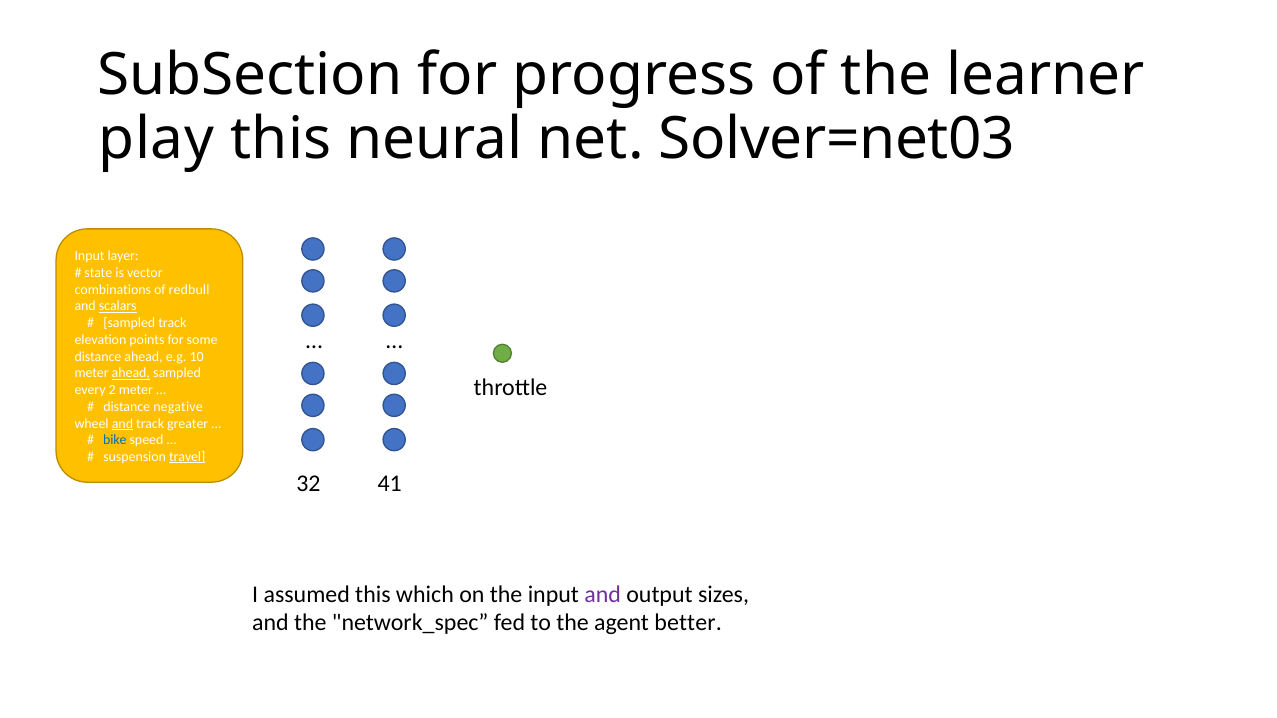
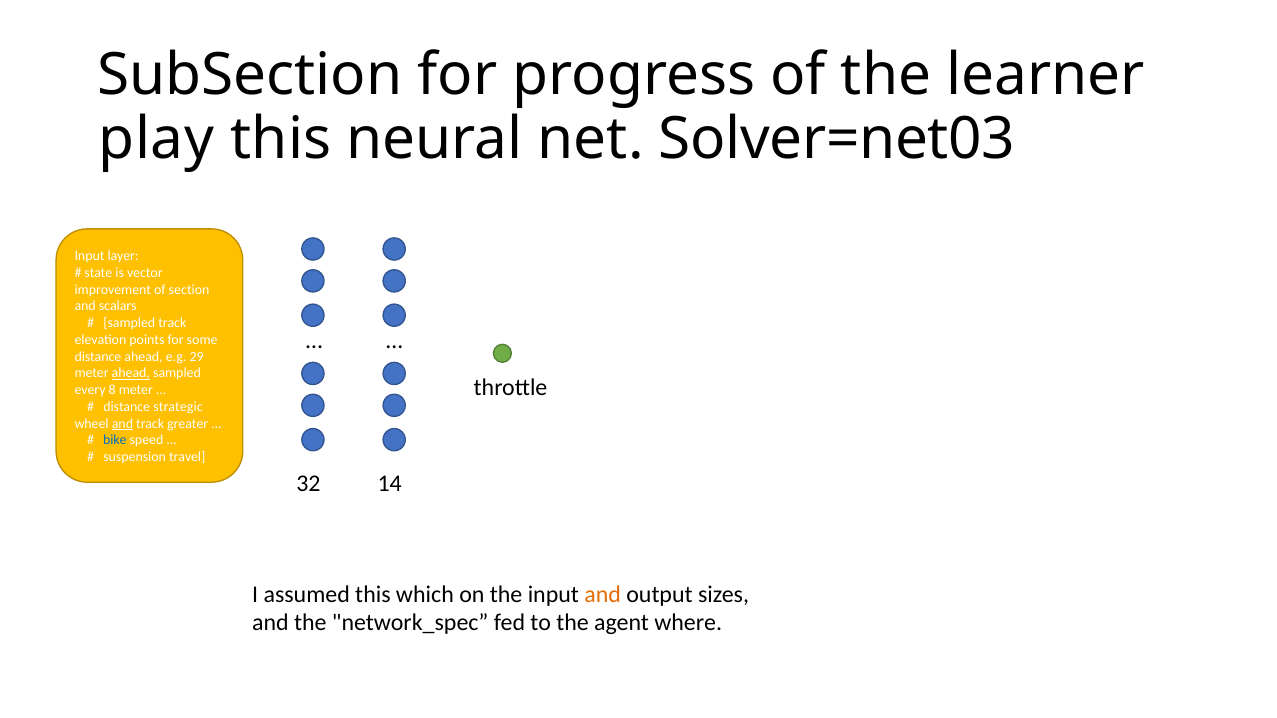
combinations: combinations -> improvement
redbull: redbull -> section
scalars underline: present -> none
10: 10 -> 29
2: 2 -> 8
negative: negative -> strategic
travel underline: present -> none
41: 41 -> 14
and at (603, 595) colour: purple -> orange
better: better -> where
